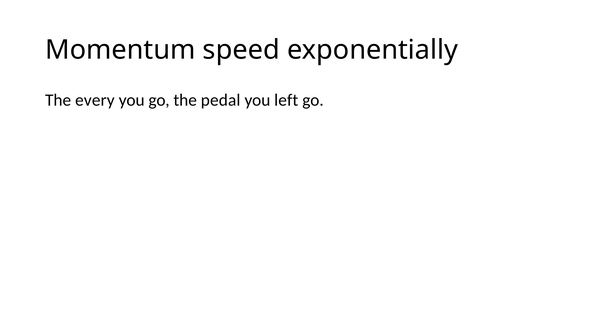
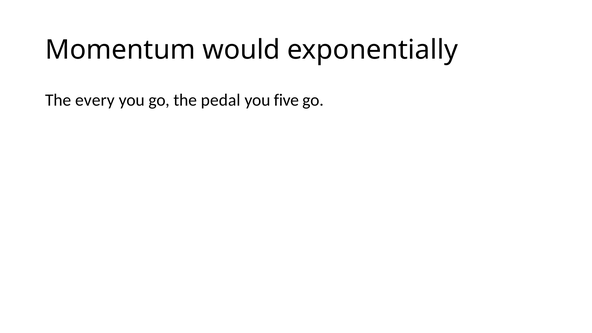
speed: speed -> would
left: left -> five
